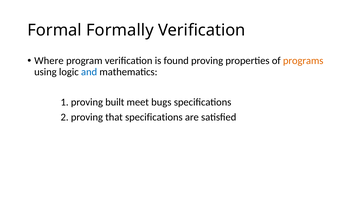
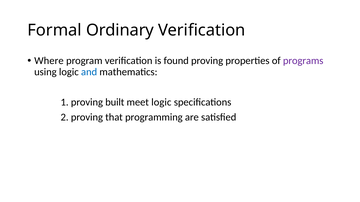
Formally: Formally -> Ordinary
programs colour: orange -> purple
meet bugs: bugs -> logic
that specifications: specifications -> programming
